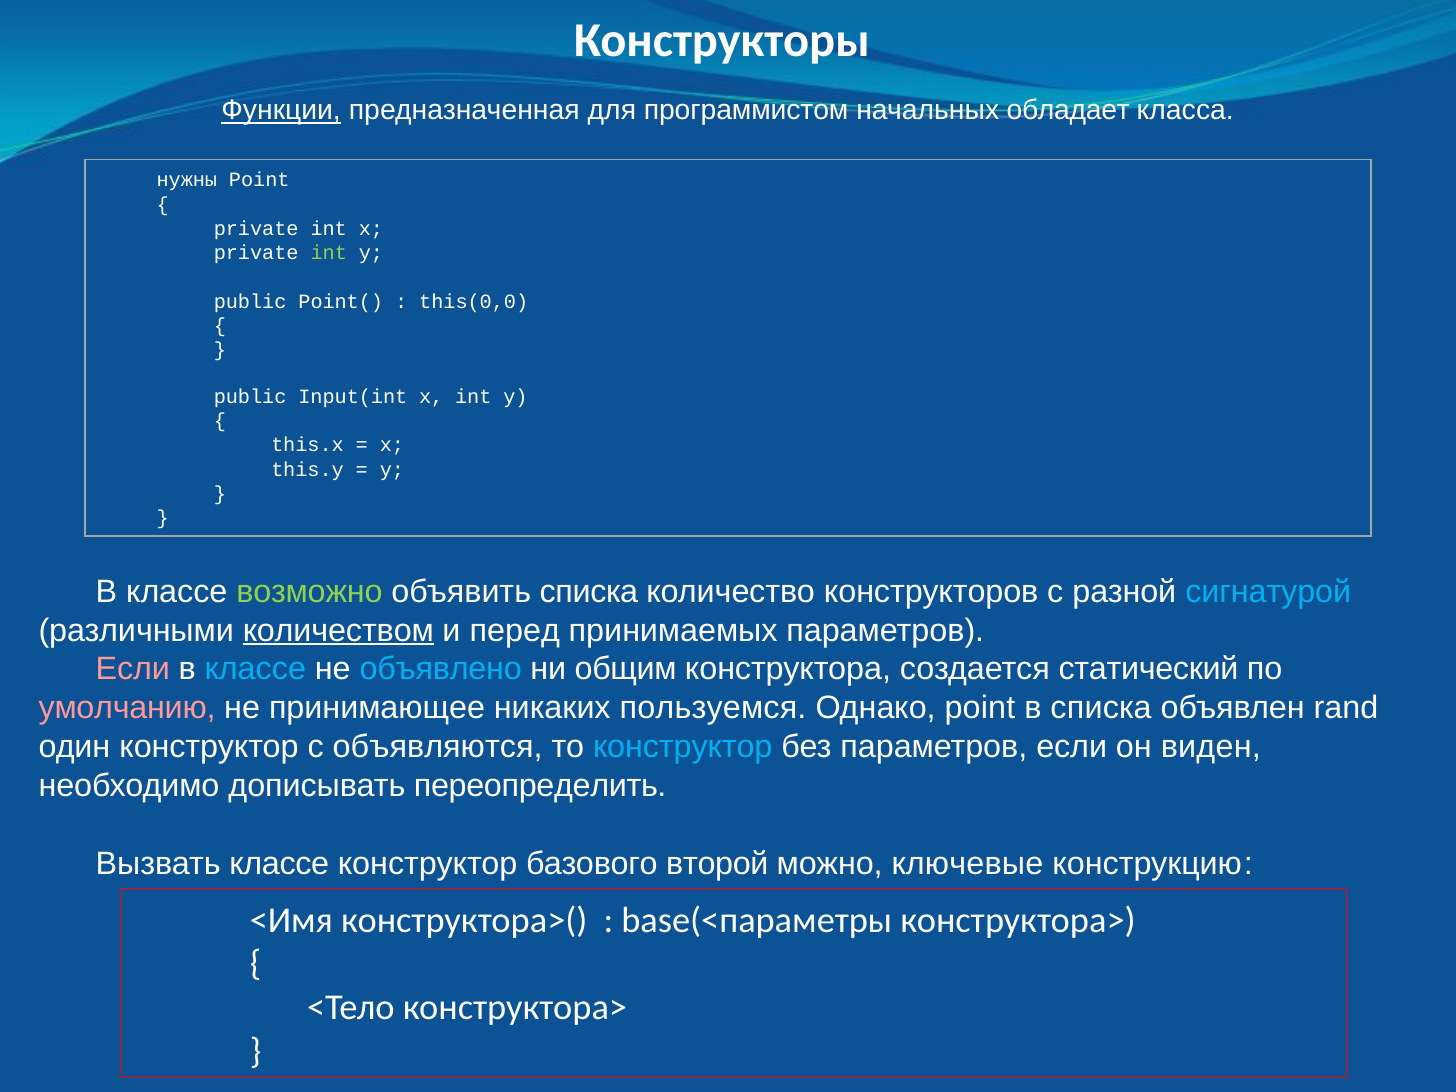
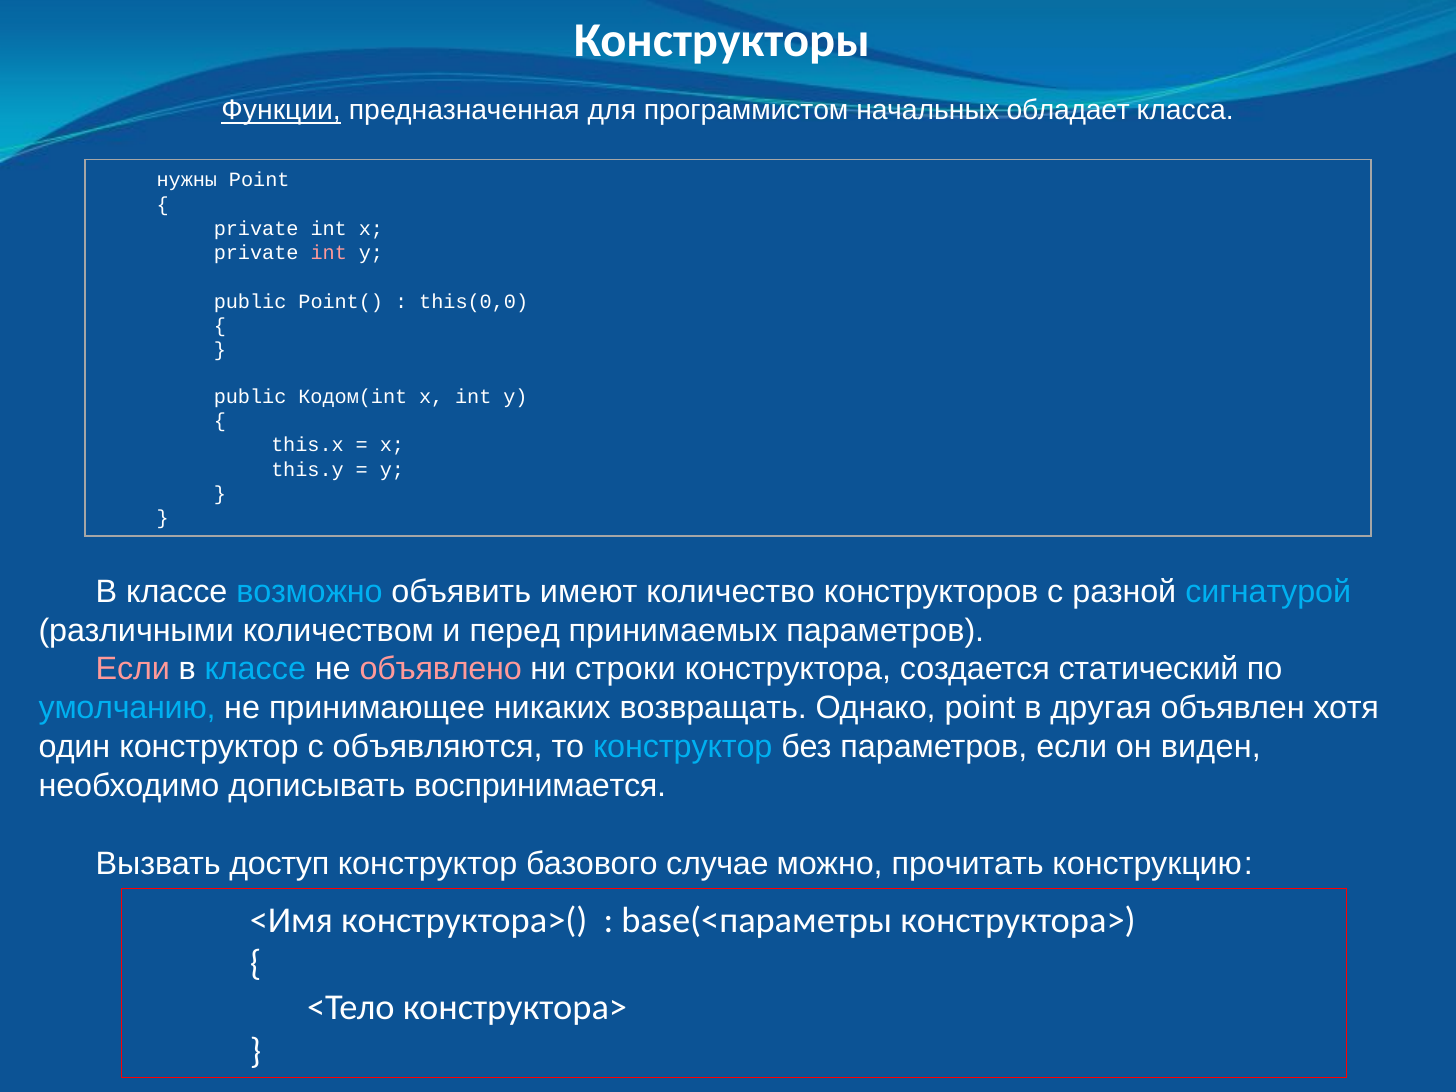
int at (329, 253) colour: light green -> pink
Input(int: Input(int -> Кодом(int
возможно colour: light green -> light blue
объявить списка: списка -> имеют
количеством underline: present -> none
объявлено colour: light blue -> pink
общим: общим -> строки
умолчанию colour: pink -> light blue
пользуемся: пользуемся -> возвращать
в списка: списка -> другая
rand: rand -> хотя
переопределить: переопределить -> воспринимается
Вызвать классе: классе -> доступ
второй: второй -> случае
ключевые: ключевые -> прочитать
